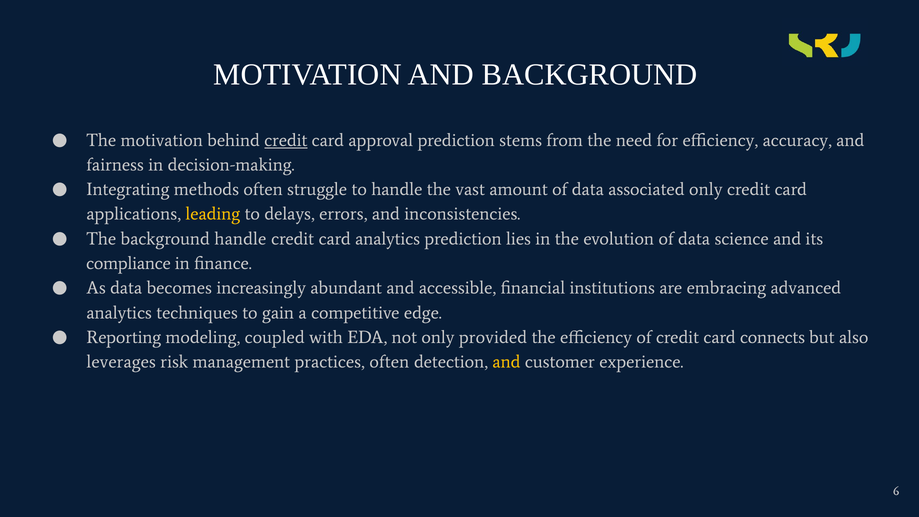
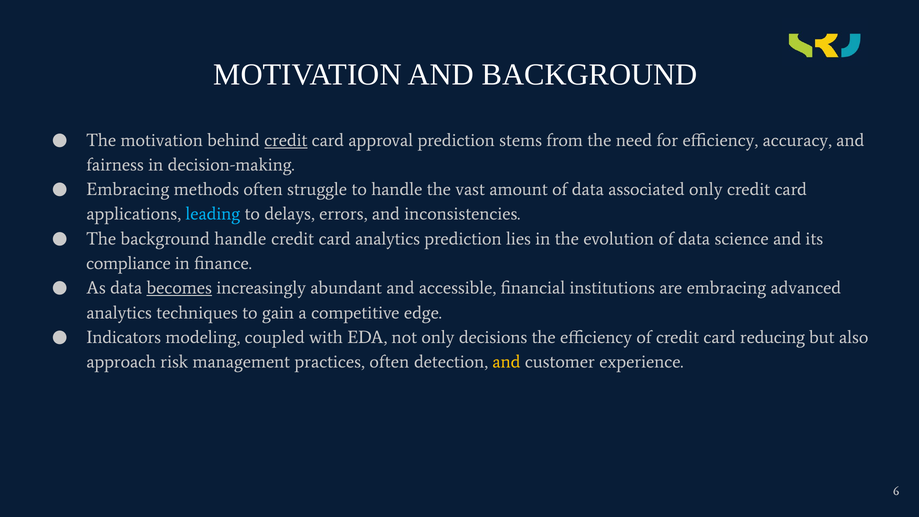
Integrating at (128, 189): Integrating -> Embracing
leading colour: yellow -> light blue
becomes underline: none -> present
Reporting: Reporting -> Indicators
provided: provided -> decisions
connects: connects -> reducing
leverages: leverages -> approach
